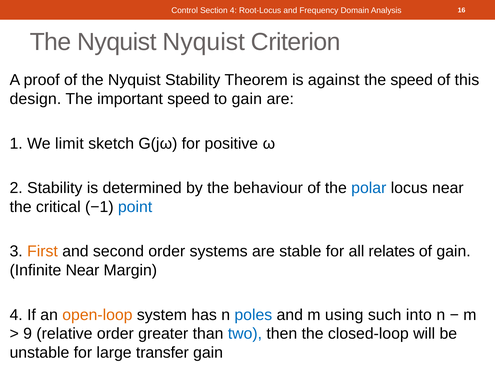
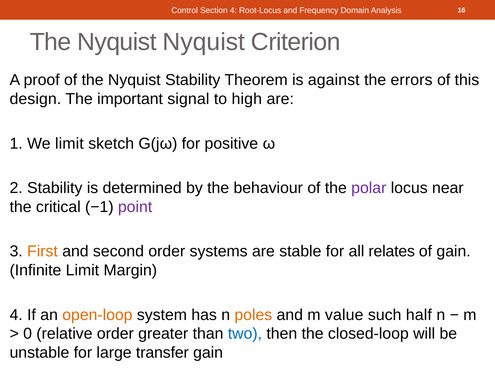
the speed: speed -> errors
important speed: speed -> signal
to gain: gain -> high
polar colour: blue -> purple
point colour: blue -> purple
Infinite Near: Near -> Limit
poles colour: blue -> orange
using: using -> value
into: into -> half
9: 9 -> 0
